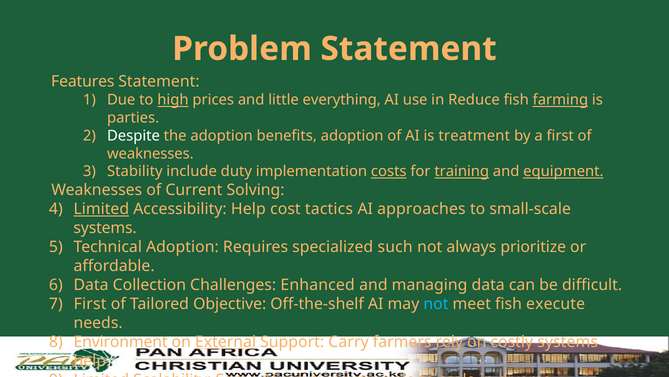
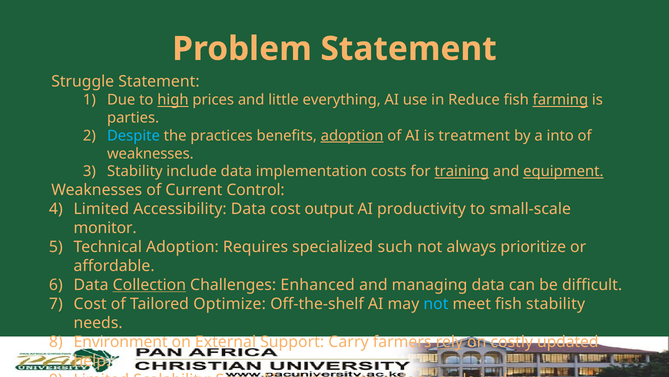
Features at (83, 82): Features -> Struggle
Despite colour: white -> light blue
the adoption: adoption -> practices
adoption at (352, 136) underline: none -> present
a first: first -> into
include duty: duty -> data
costs underline: present -> none
Solving: Solving -> Control
Limited at (101, 209) underline: present -> none
Accessibility Help: Help -> Data
tactics: tactics -> output
approaches: approaches -> productivity
systems at (105, 228): systems -> monitor
Collection underline: none -> present
First at (90, 303): First -> Cost
Objective: Objective -> Optimize
fish execute: execute -> stability
External underline: present -> none
costly systems: systems -> updated
